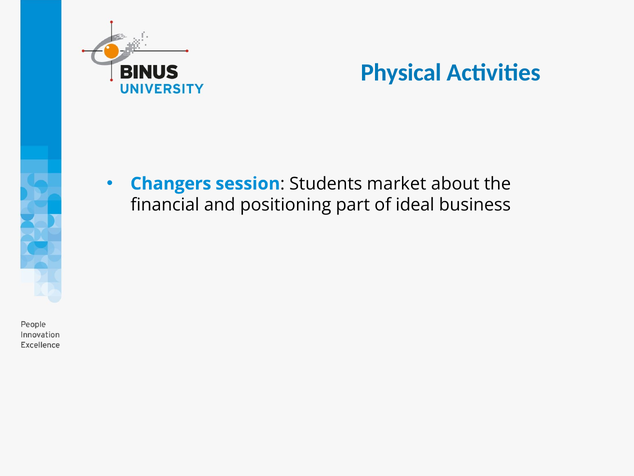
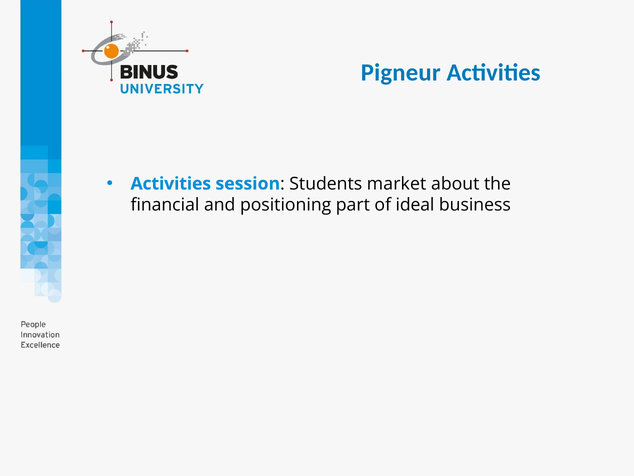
Physical: Physical -> Pigneur
Changers at (171, 184): Changers -> Activities
